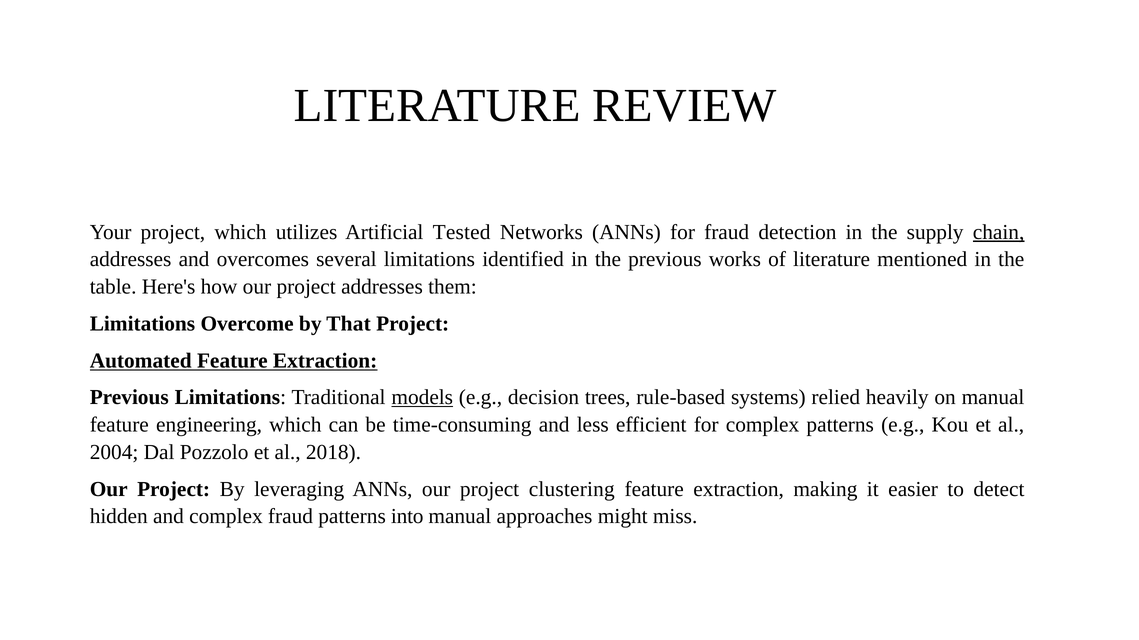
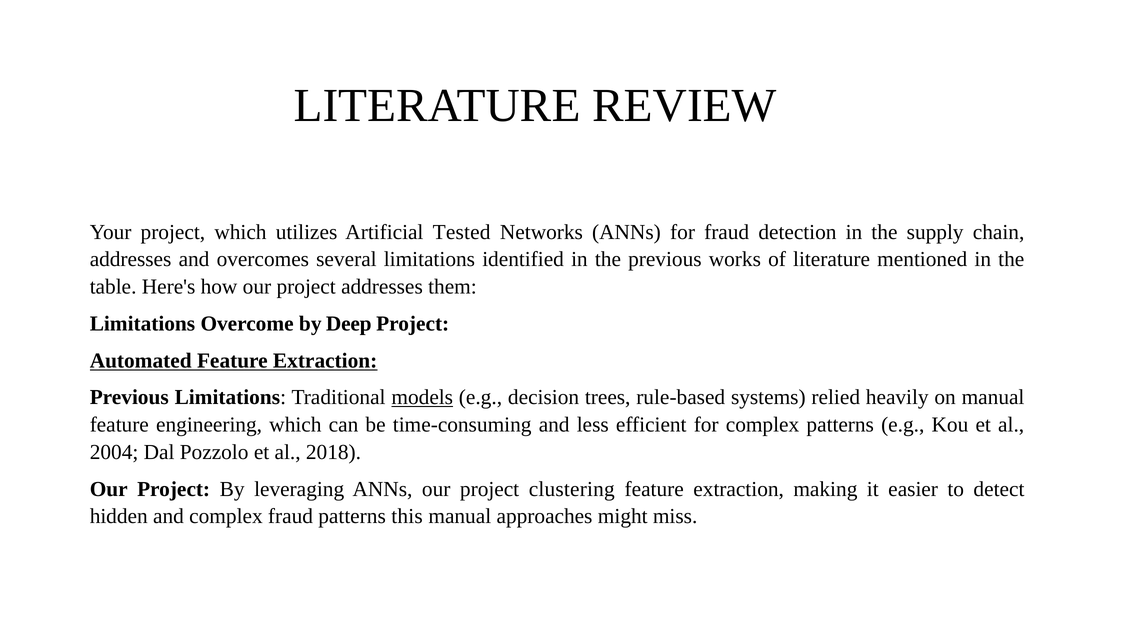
chain underline: present -> none
That: That -> Deep
into: into -> this
